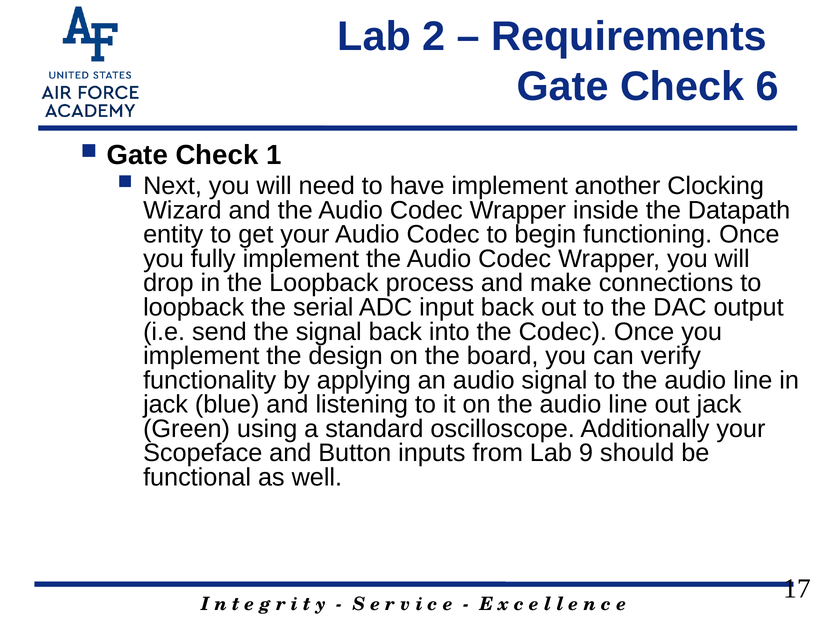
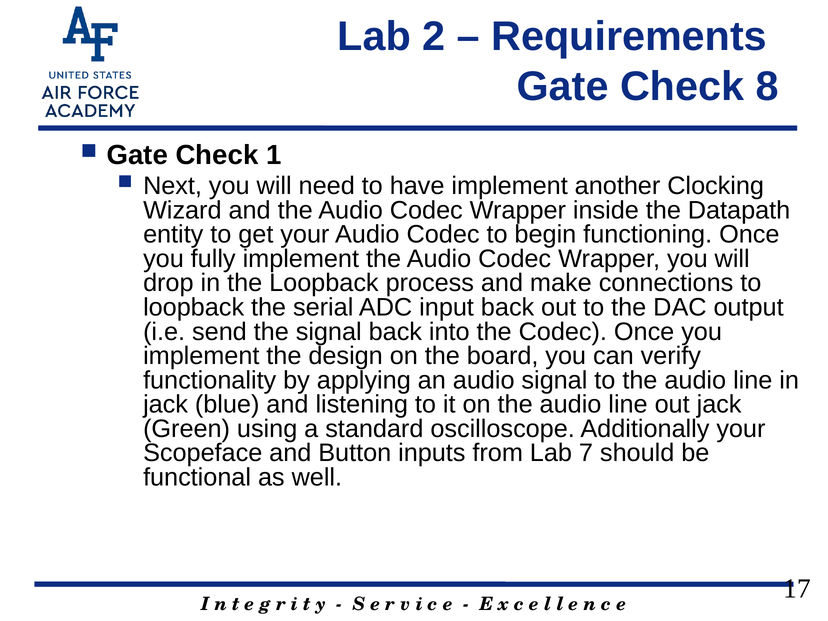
6: 6 -> 8
9: 9 -> 7
